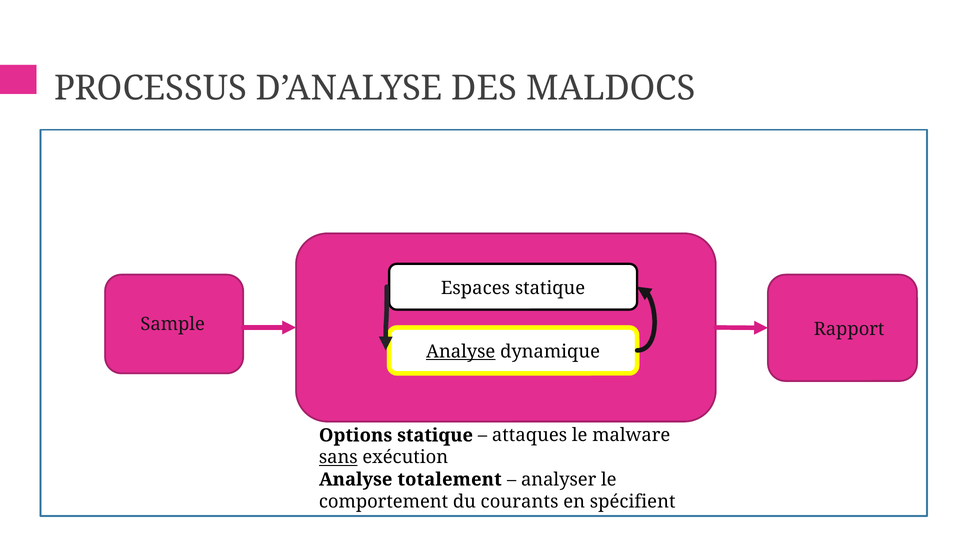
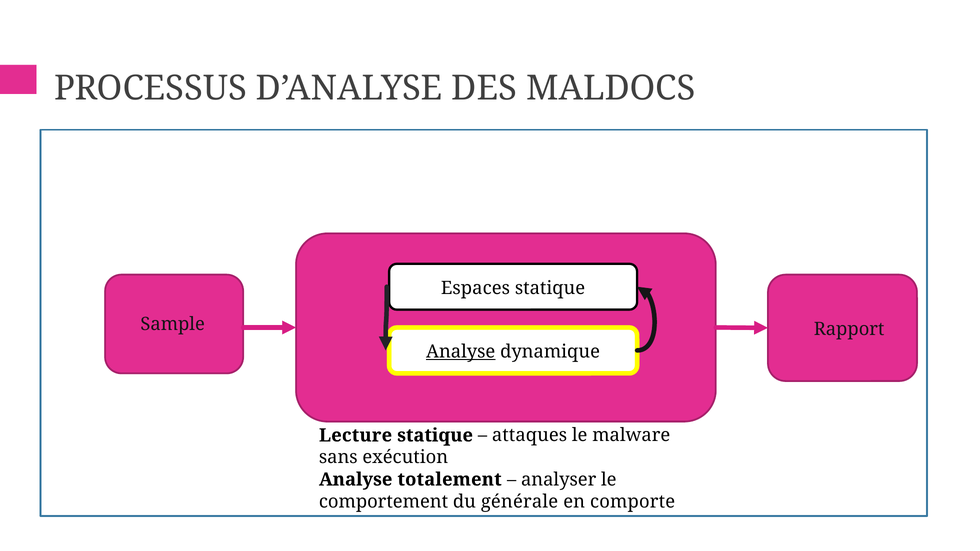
Options: Options -> Lecture
sans underline: present -> none
courants: courants -> générale
spécifient: spécifient -> comporte
